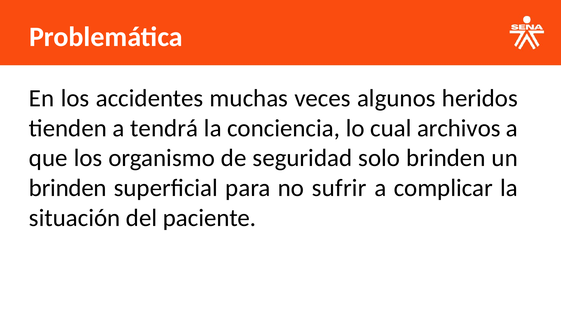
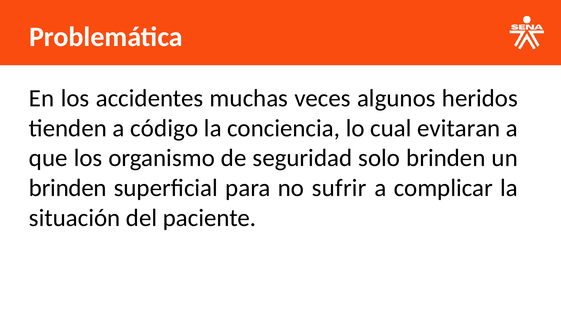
tendrá: tendrá -> código
archivos: archivos -> evitaran
